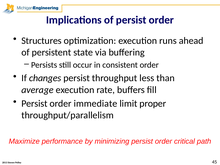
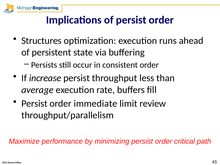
changes: changes -> increase
proper: proper -> review
